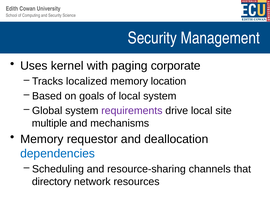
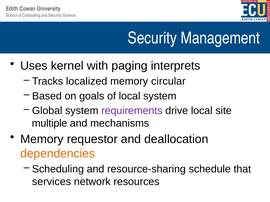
corporate: corporate -> interprets
location: location -> circular
dependencies colour: blue -> orange
channels: channels -> schedule
directory: directory -> services
